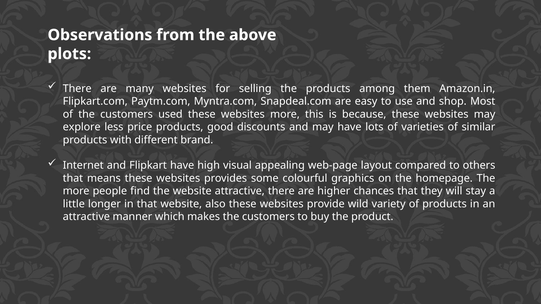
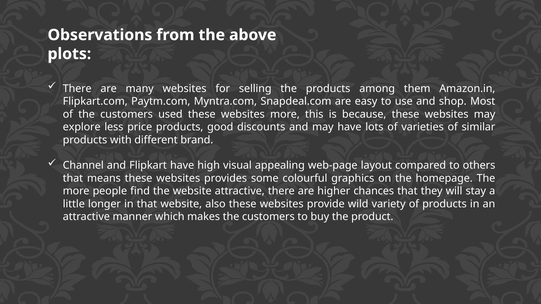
Internet: Internet -> Channel
